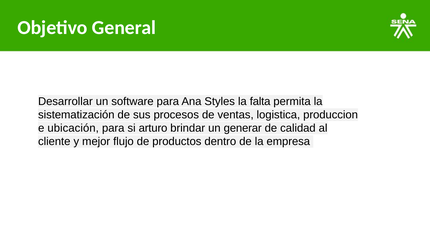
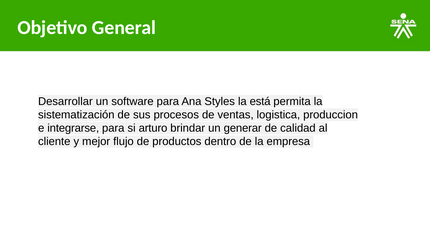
falta: falta -> está
ubicación: ubicación -> integrarse
